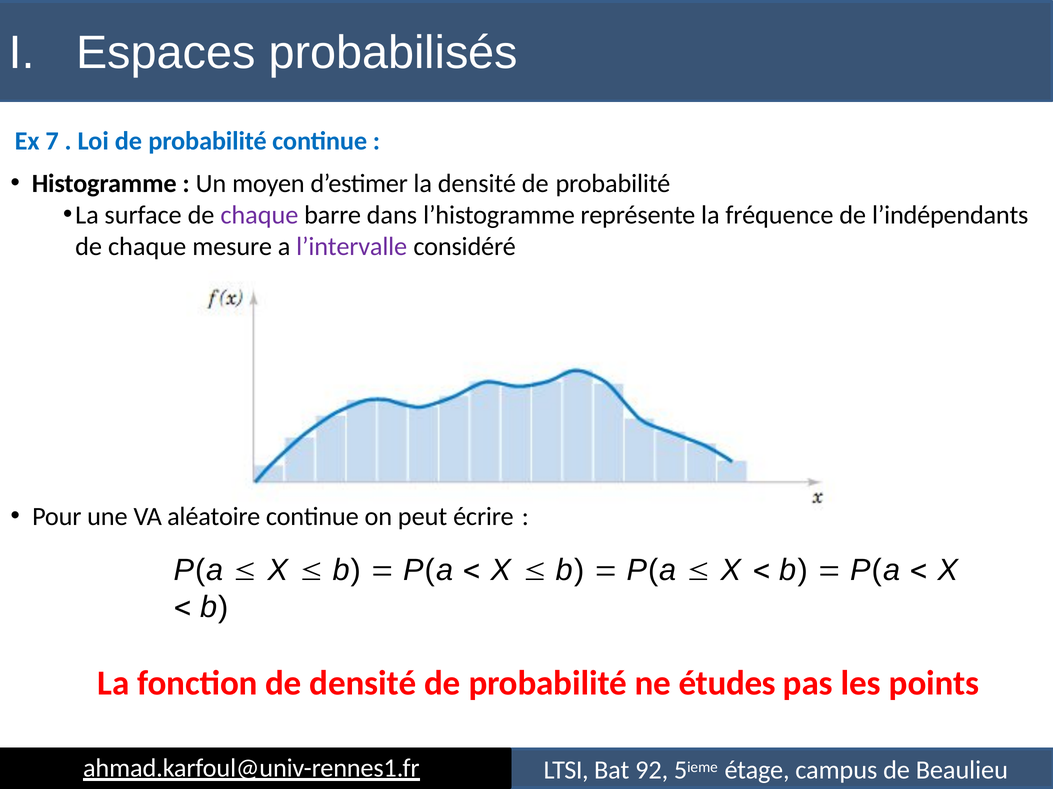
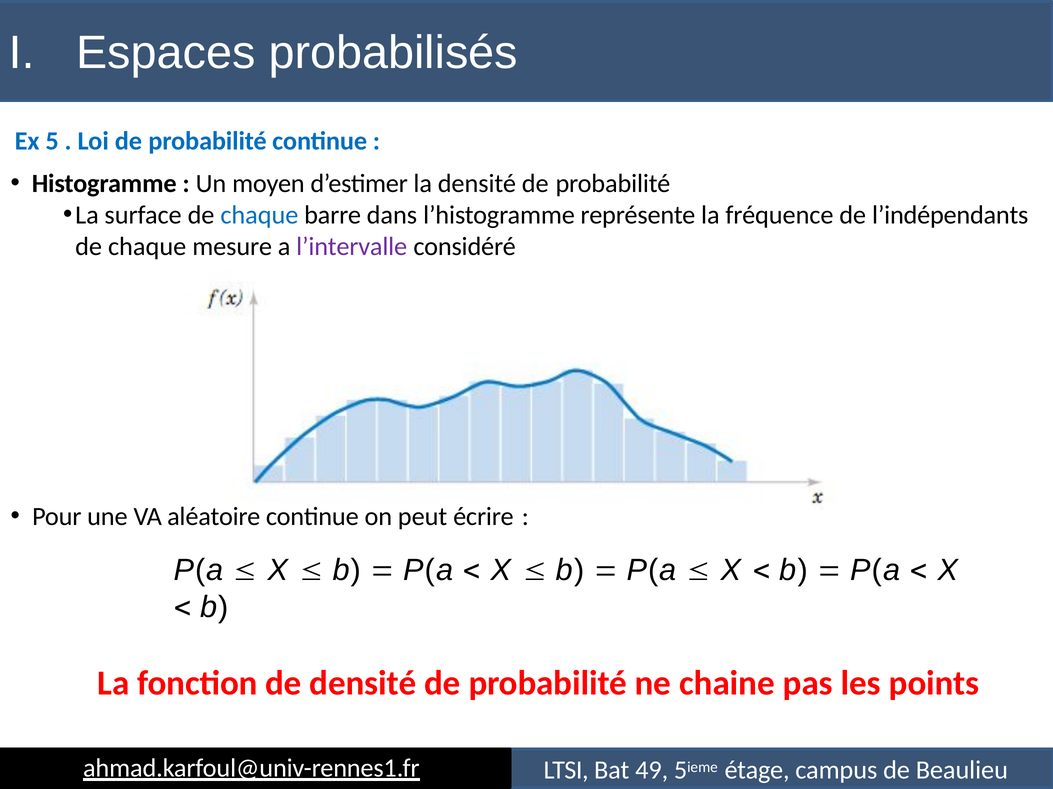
7: 7 -> 5
chaque at (259, 215) colour: purple -> blue
études: études -> chaine
92: 92 -> 49
